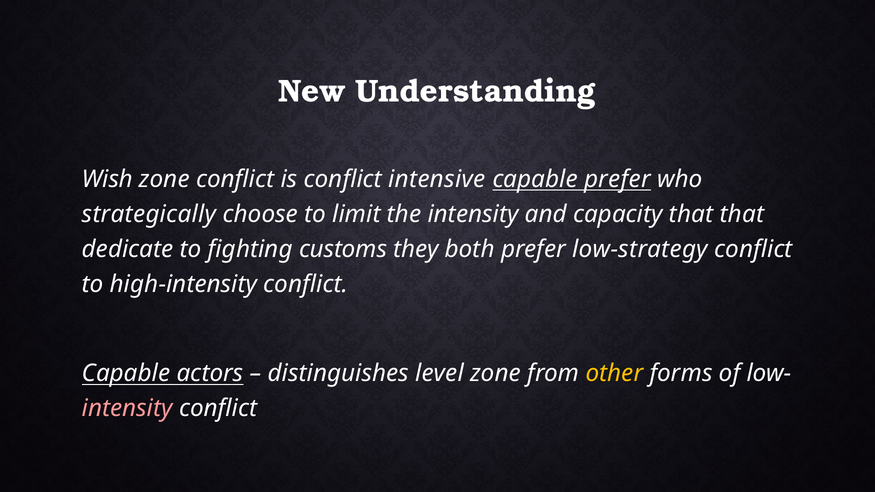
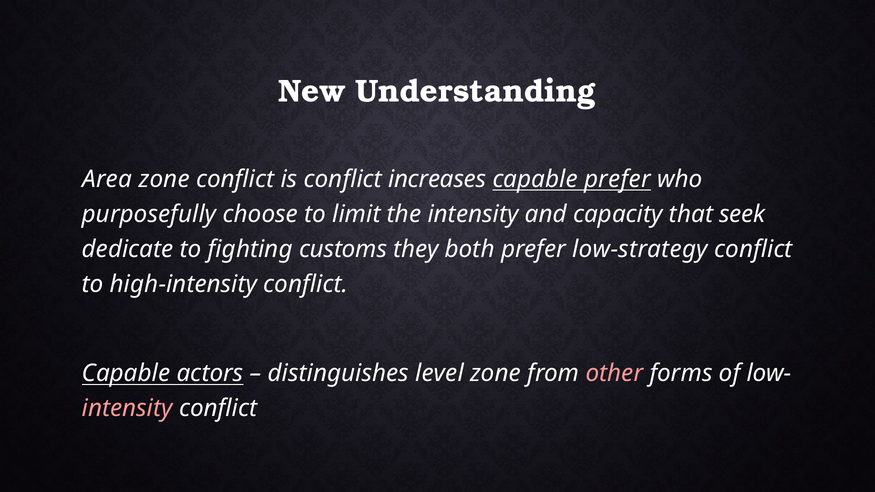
Wish: Wish -> Area
intensive: intensive -> increases
strategically: strategically -> purposefully
that that: that -> seek
other colour: yellow -> pink
